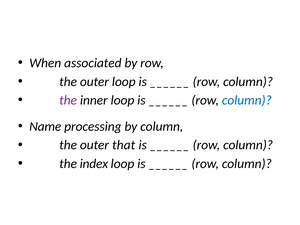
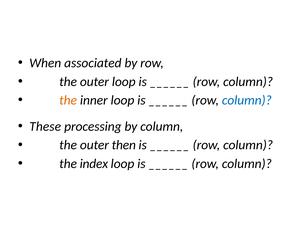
the at (68, 100) colour: purple -> orange
Name: Name -> These
that: that -> then
